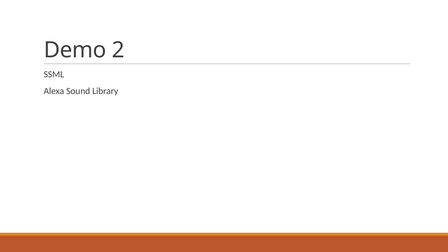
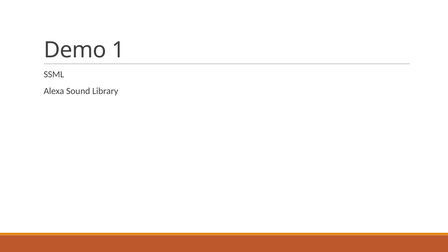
2: 2 -> 1
